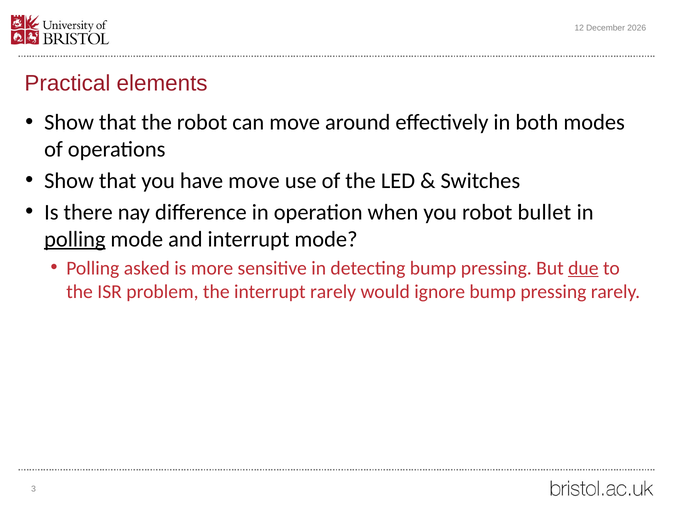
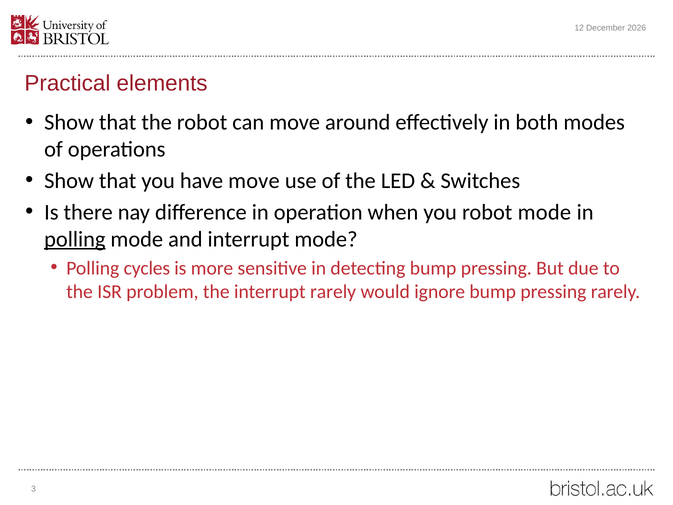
robot bullet: bullet -> mode
asked: asked -> cycles
due underline: present -> none
